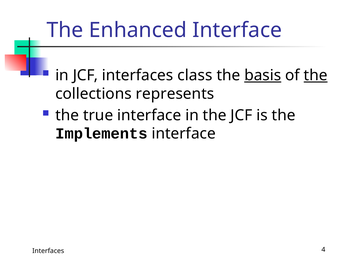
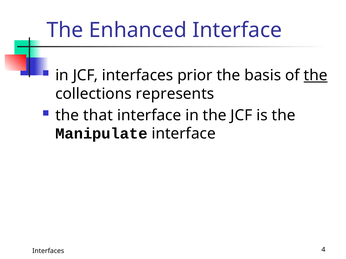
class: class -> prior
basis underline: present -> none
true: true -> that
Implements: Implements -> Manipulate
